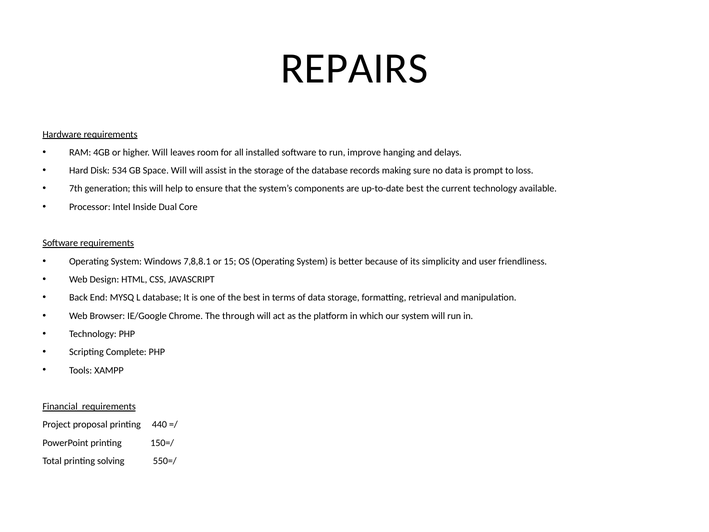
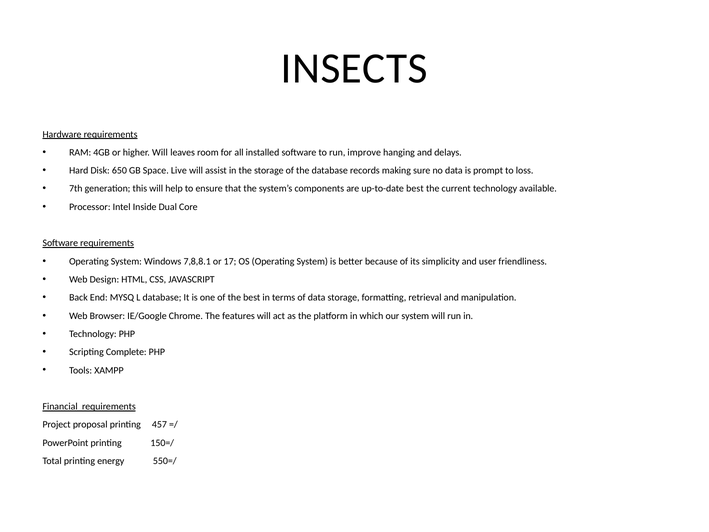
REPAIRS: REPAIRS -> INSECTS
534: 534 -> 650
Space Will: Will -> Live
15: 15 -> 17
through: through -> features
440: 440 -> 457
solving: solving -> energy
